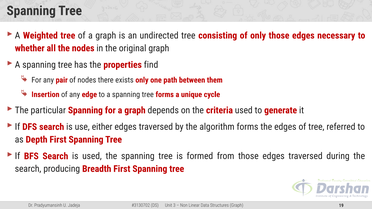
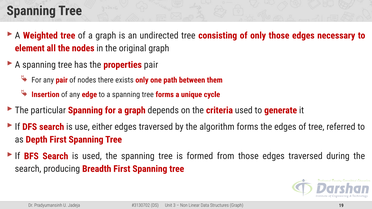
whether: whether -> element
properties find: find -> pair
